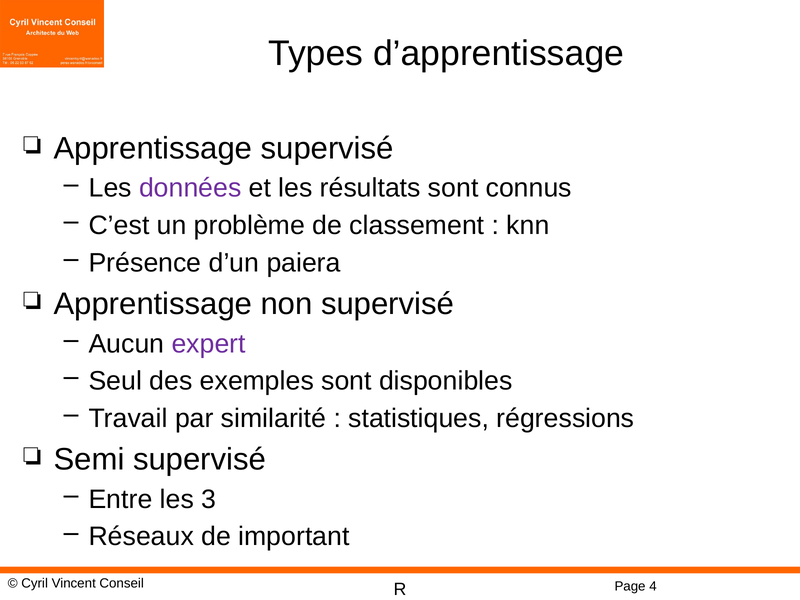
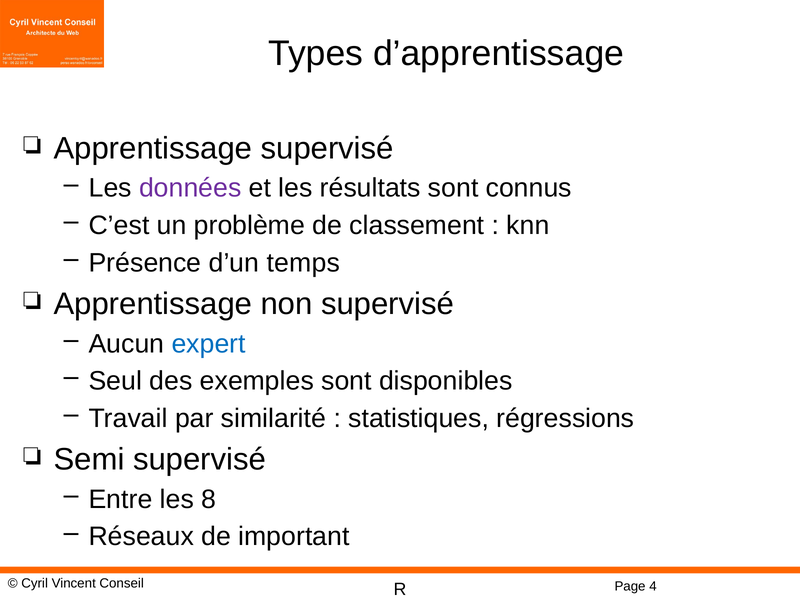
paiera: paiera -> temps
expert colour: purple -> blue
3: 3 -> 8
